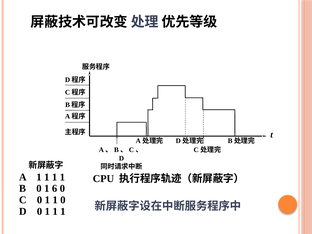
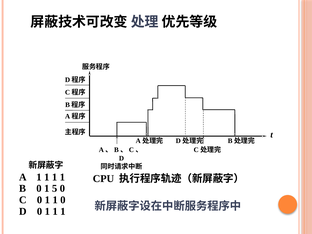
6: 6 -> 5
